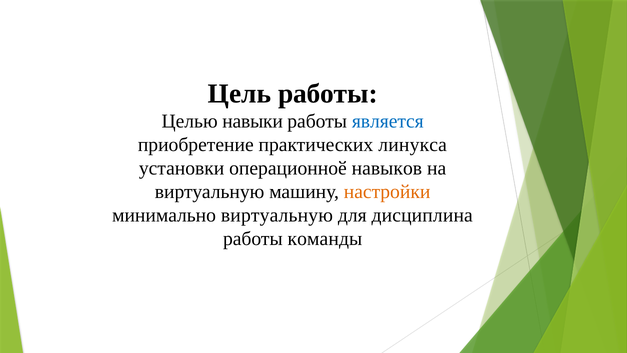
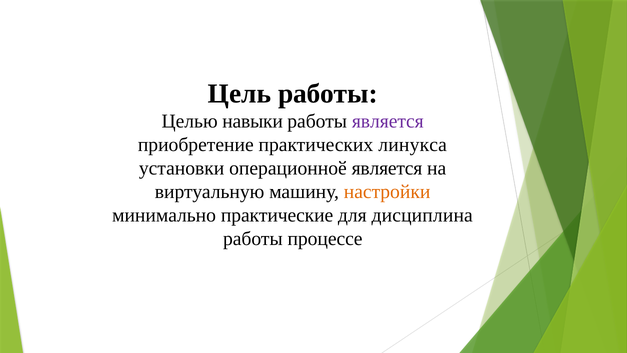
является at (388, 121) colour: blue -> purple
операционноӗ навыков: навыков -> является
минимально виртуальную: виртуальную -> практические
команды: команды -> процессе
